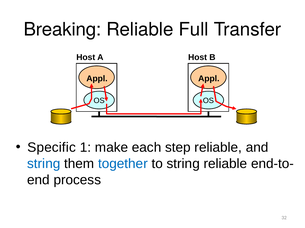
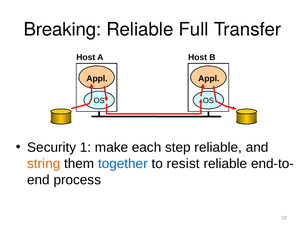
Specific: Specific -> Security
string at (44, 164) colour: blue -> orange
to string: string -> resist
